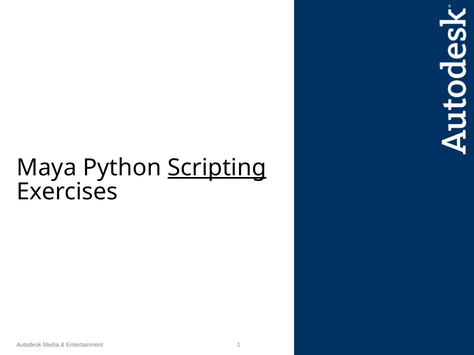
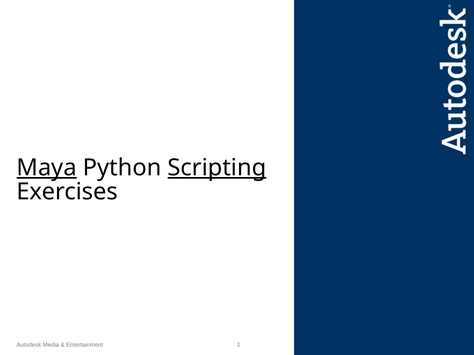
Maya underline: none -> present
